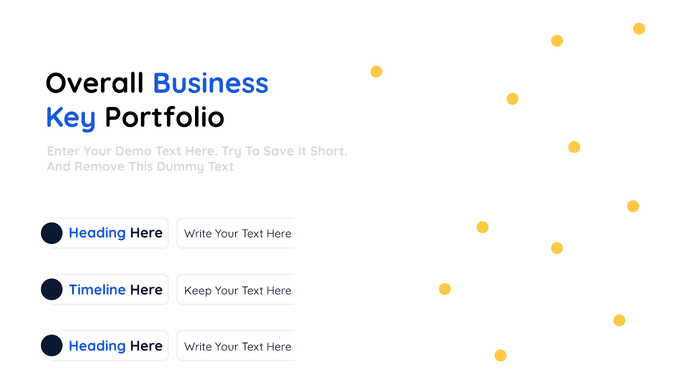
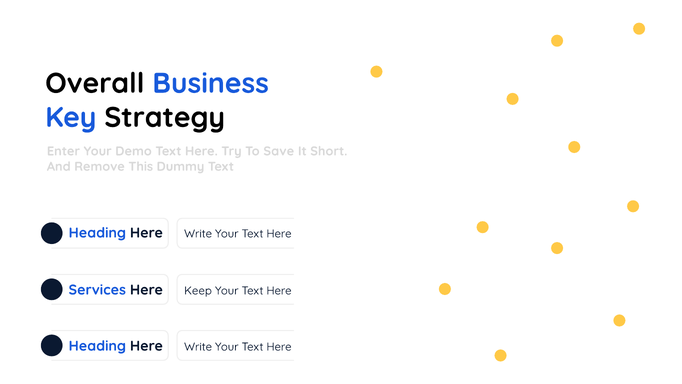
Portfolio: Portfolio -> Strategy
Timeline: Timeline -> Services
